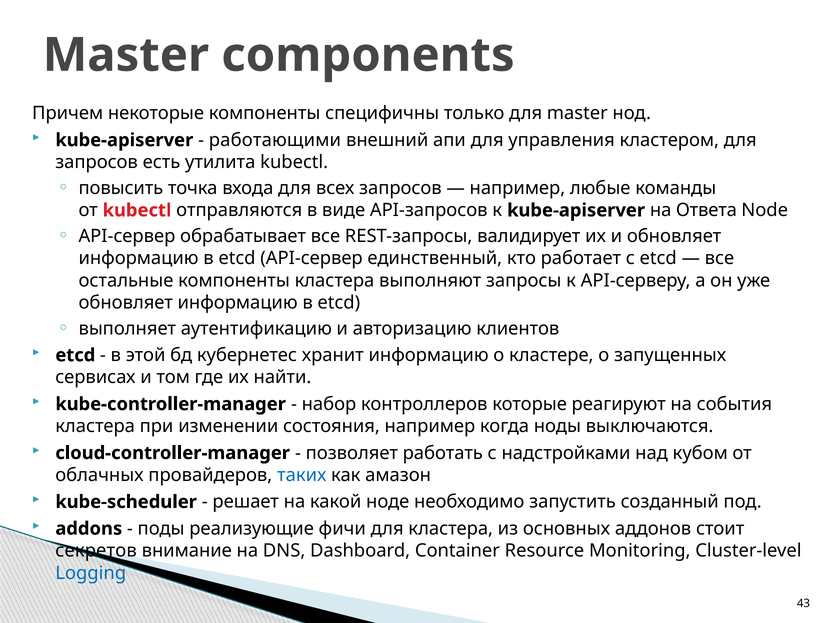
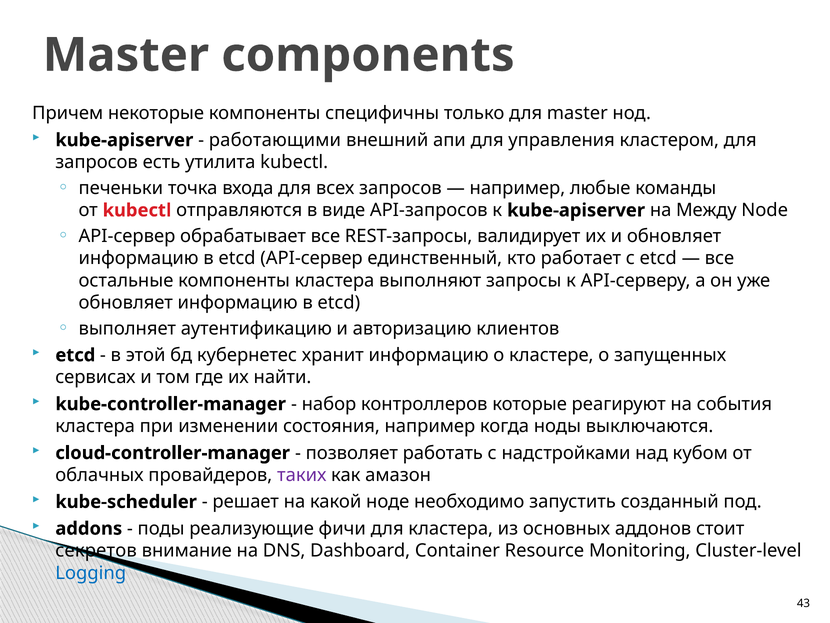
повысить: повысить -> печеньки
Ответа: Ответа -> Между
таких colour: blue -> purple
